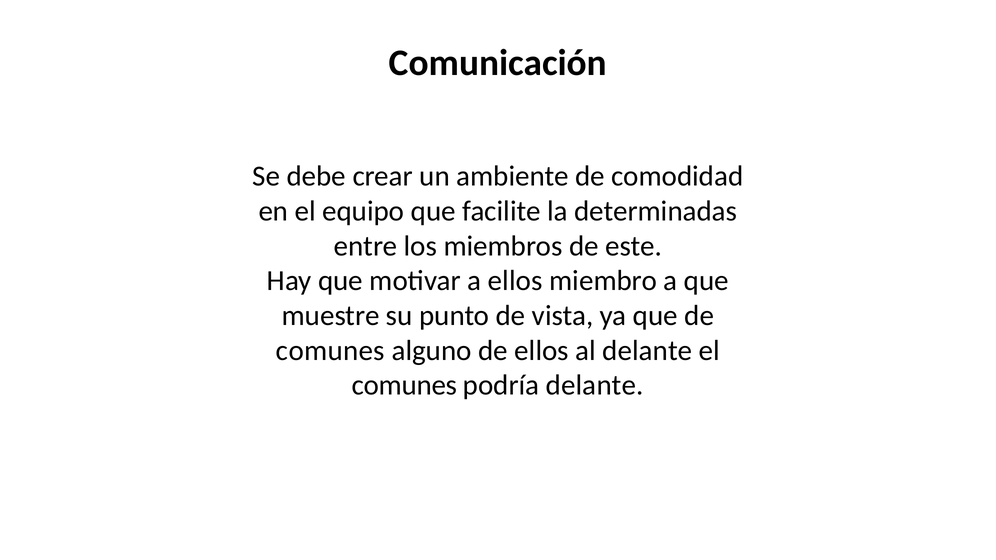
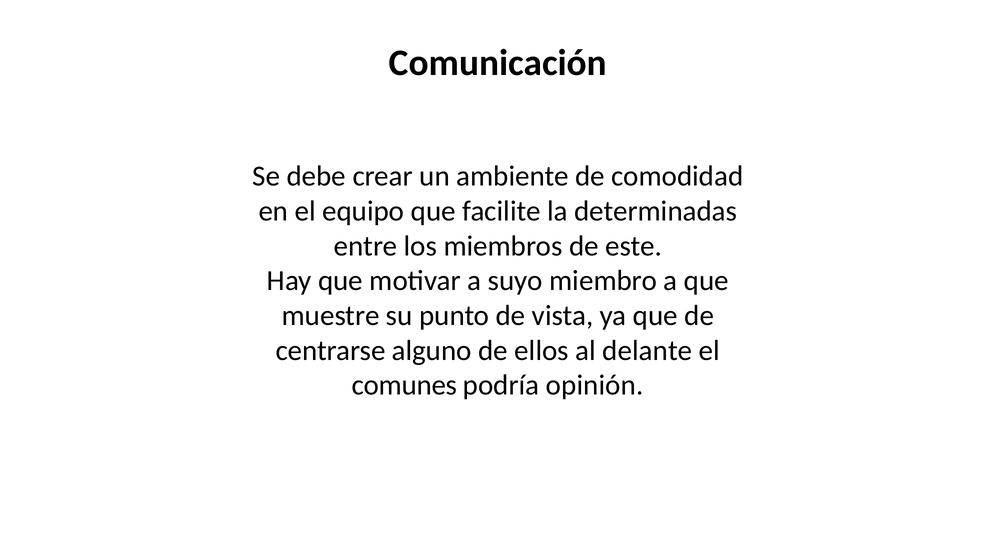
a ellos: ellos -> suyo
comunes at (330, 351): comunes -> centrarse
podría delante: delante -> opinión
